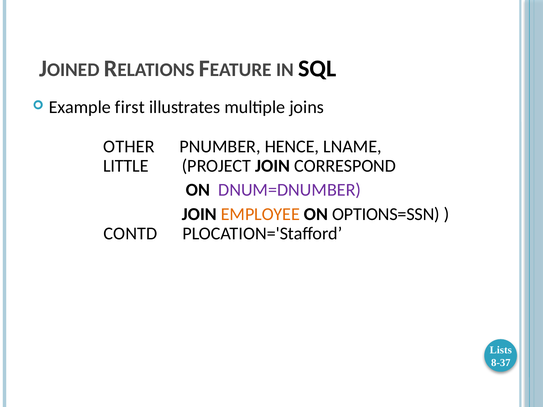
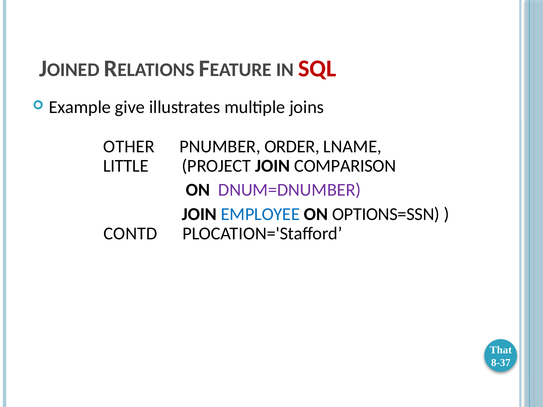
SQL colour: black -> red
first: first -> give
HENCE: HENCE -> ORDER
CORRESPOND: CORRESPOND -> COMPARISON
EMPLOYEE colour: orange -> blue
Lists: Lists -> That
